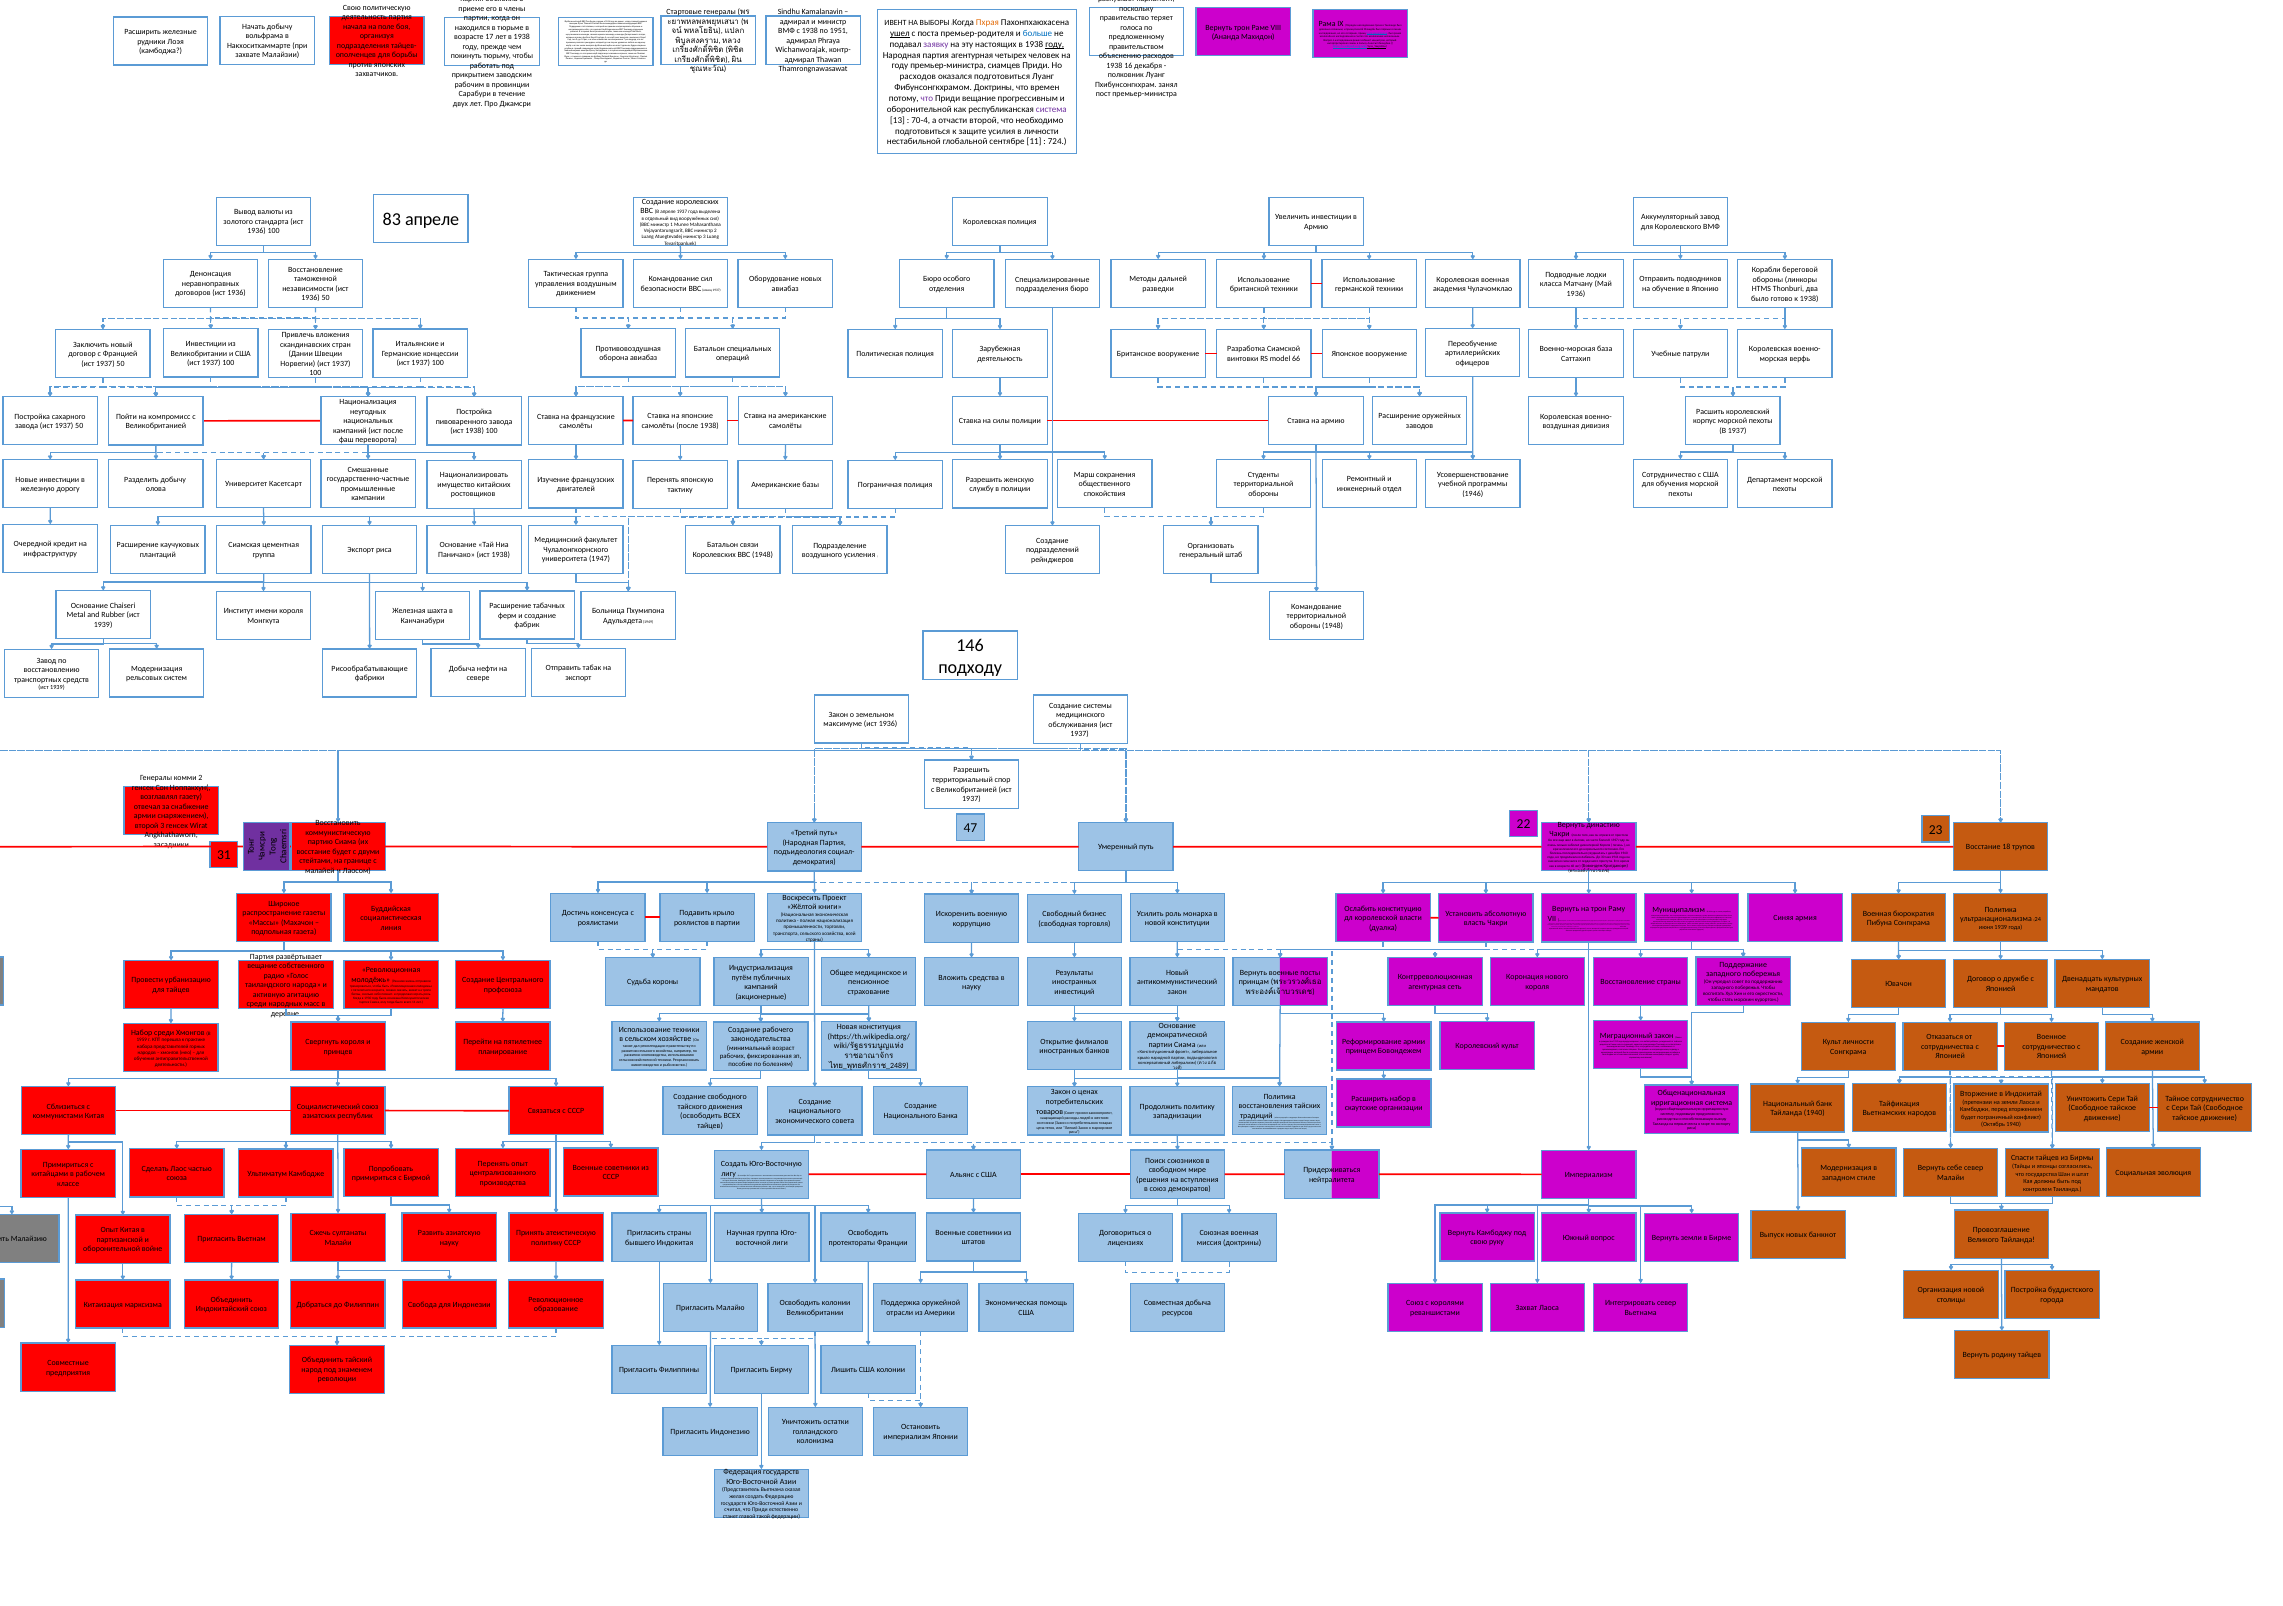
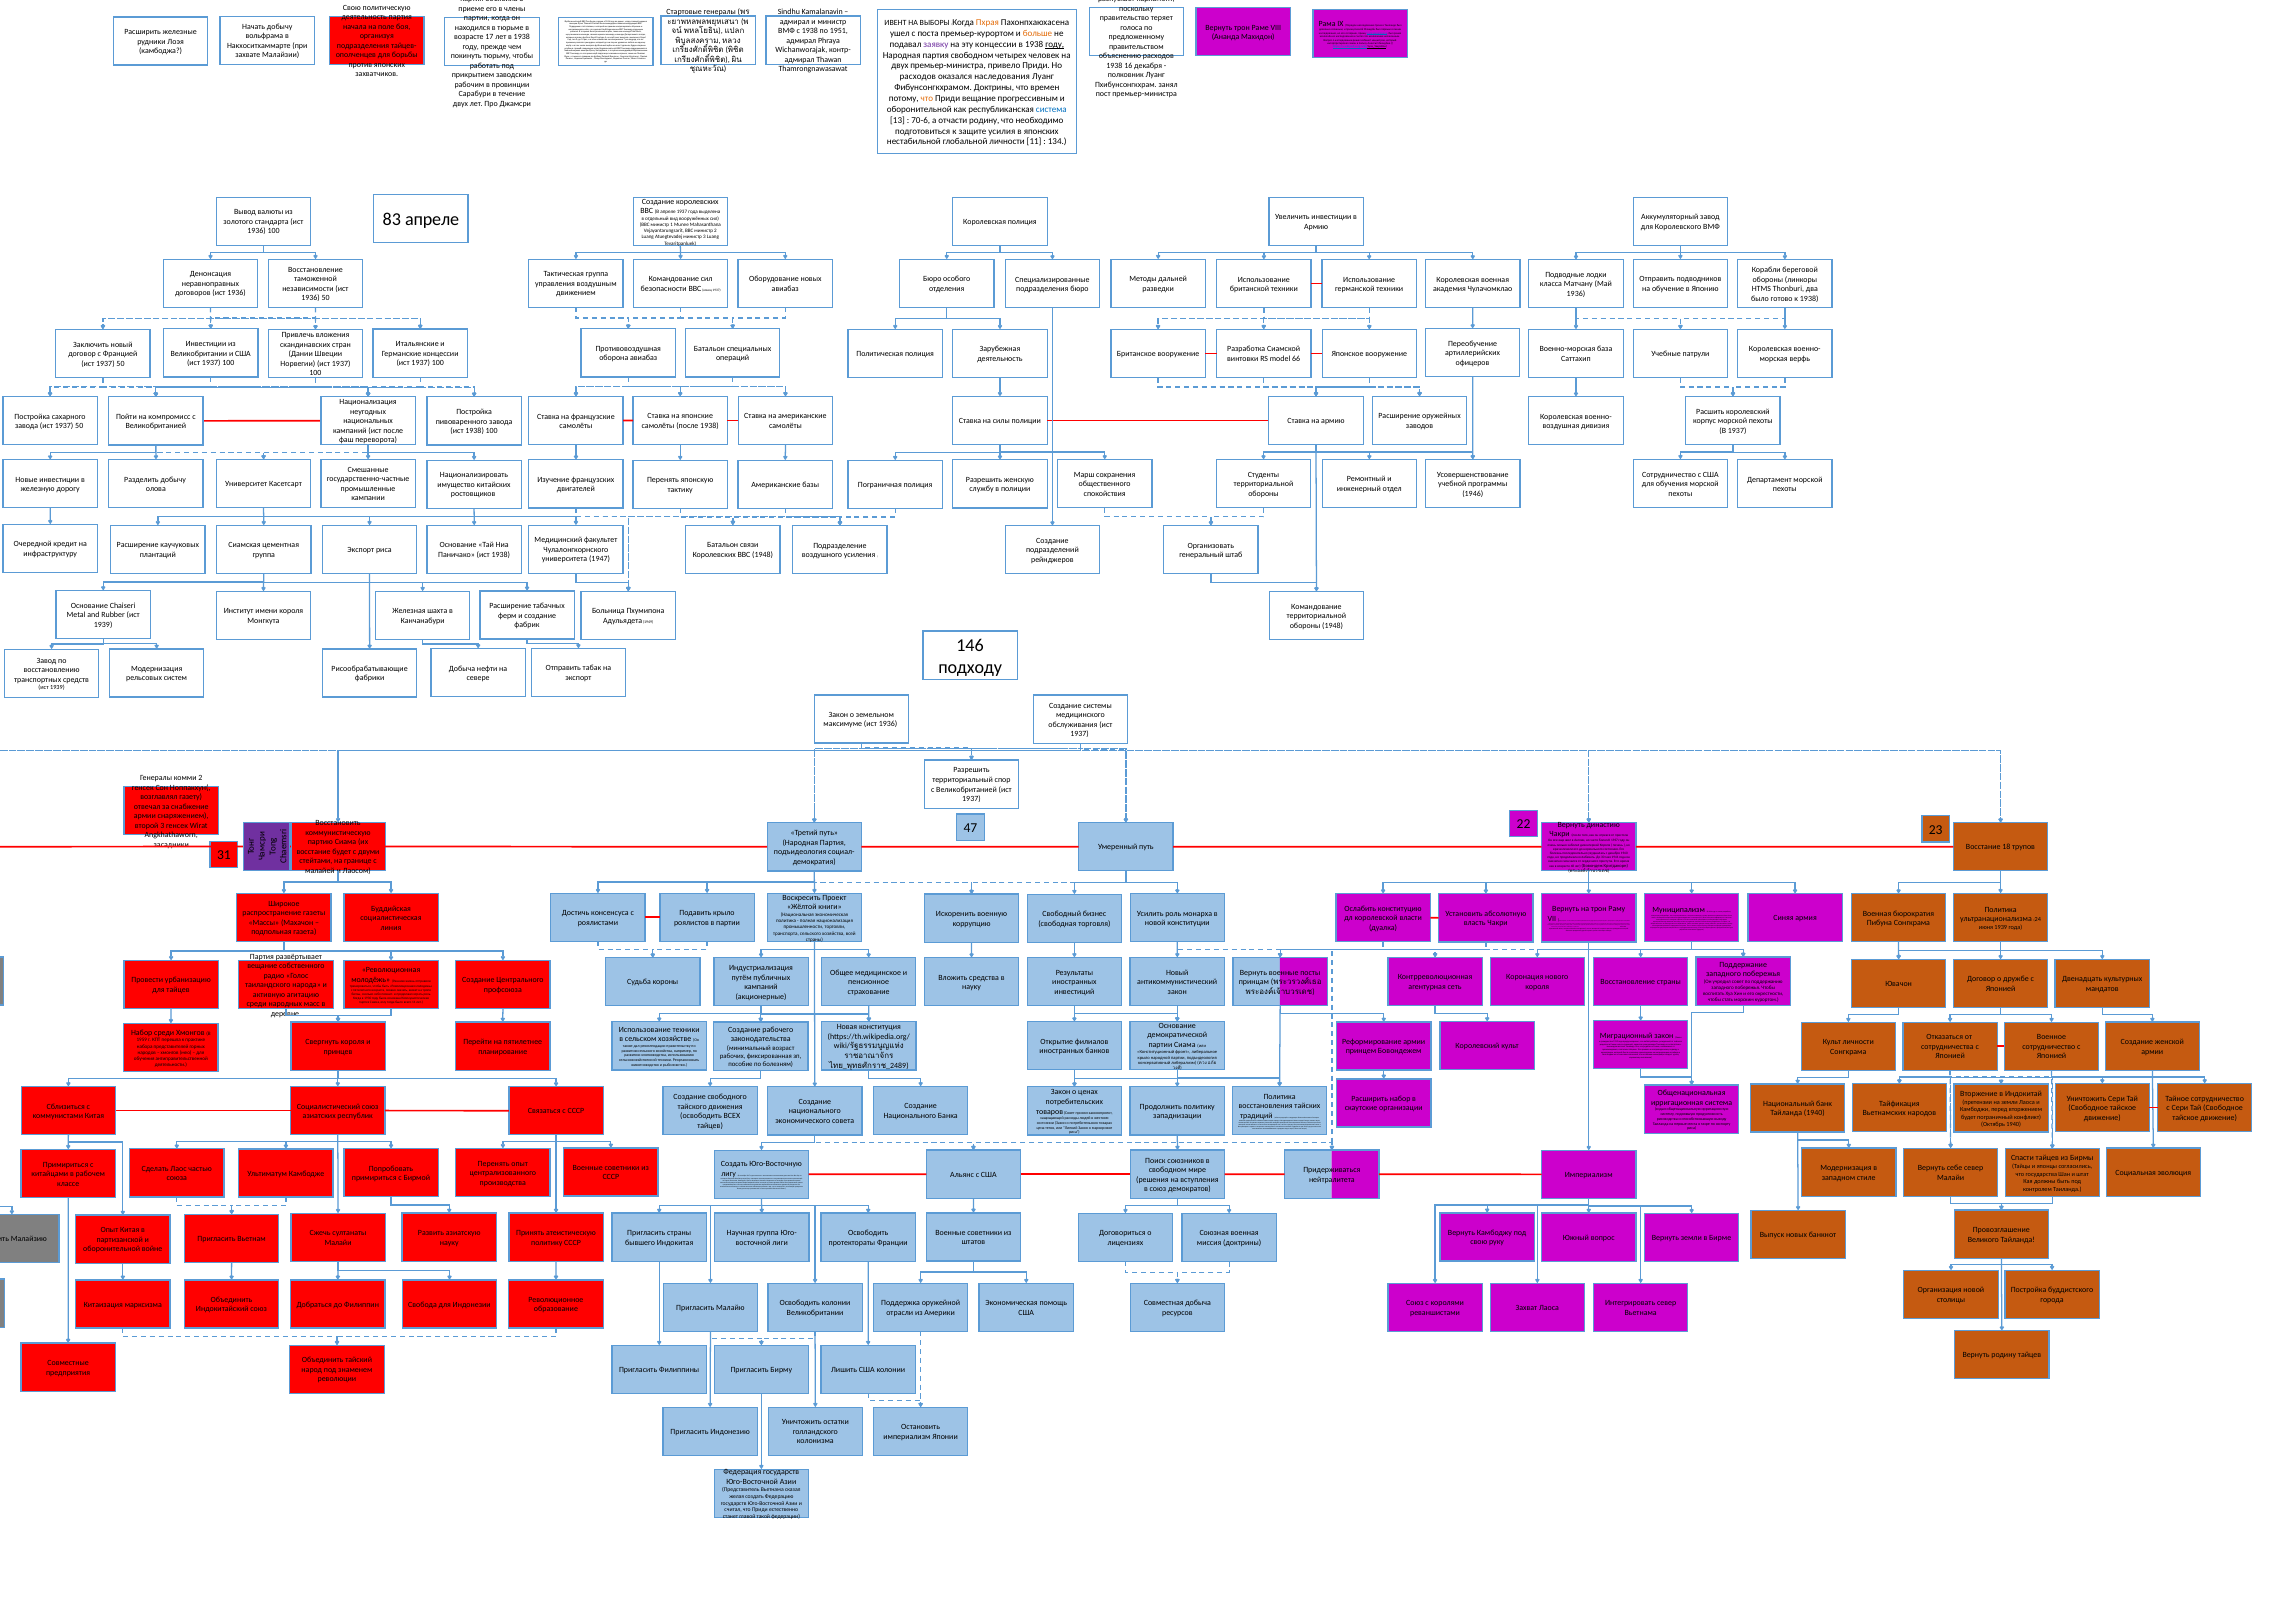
ушел underline: present -> none
премьер-родителя: премьер-родителя -> премьер-курортом
больше colour: blue -> orange
эту настоящих: настоящих -> концессии
партия агентурная: агентурная -> свободном
году at (900, 66): году -> двух
премьер-министра сиамцев: сиамцев -> привело
оказался подготовиться: подготовиться -> наследования
что at (927, 98) colour: purple -> orange
система at (1051, 109) colour: purple -> blue
70-4: 70-4 -> 70-6
отчасти второй: второй -> родину
в личности: личности -> японских
глобальной сентябре: сентябре -> личности
724: 724 -> 134
